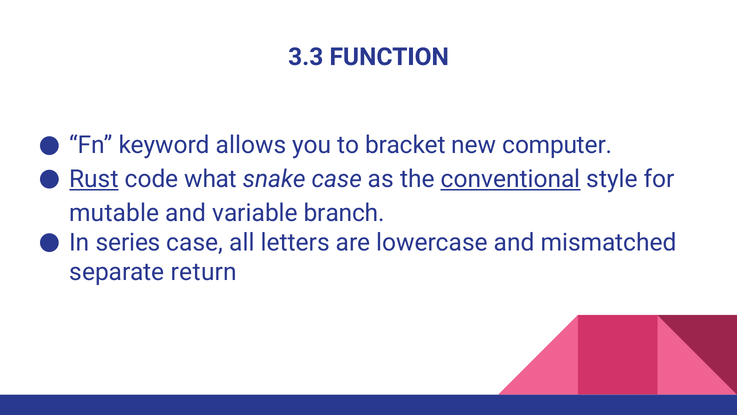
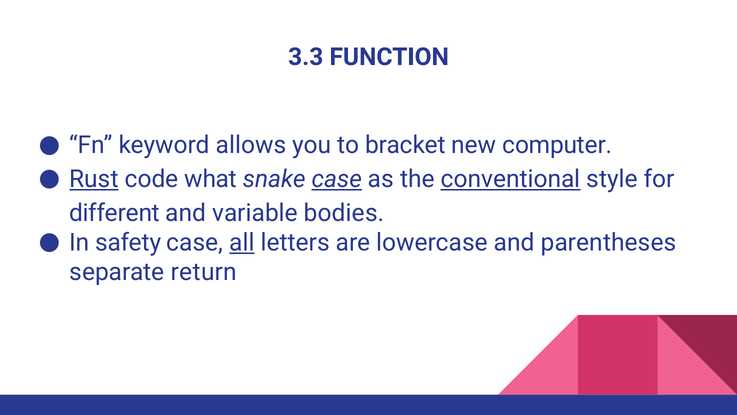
case at (337, 179) underline: none -> present
mutable: mutable -> different
branch: branch -> bodies
series: series -> safety
all underline: none -> present
mismatched: mismatched -> parentheses
